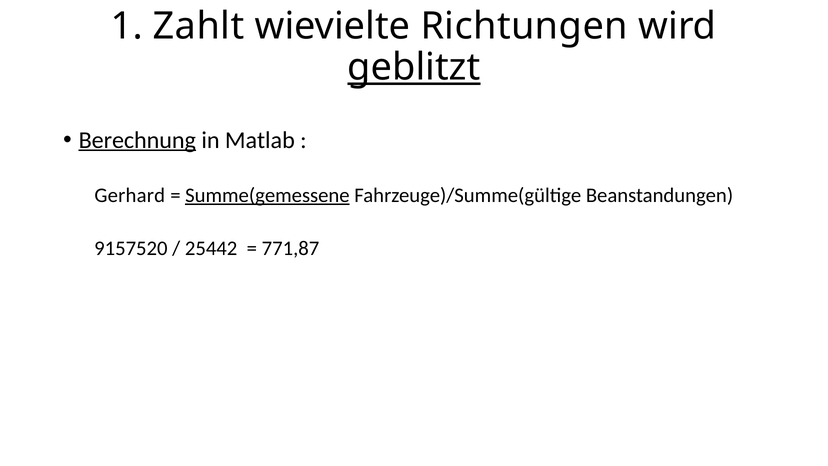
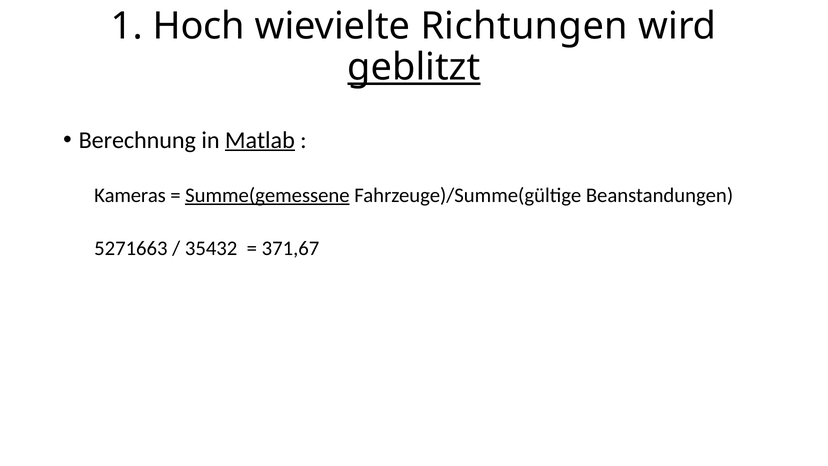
Zahlt: Zahlt -> Hoch
Berechnung underline: present -> none
Matlab underline: none -> present
Gerhard: Gerhard -> Kameras
9157520: 9157520 -> 5271663
25442: 25442 -> 35432
771,87: 771,87 -> 371,67
